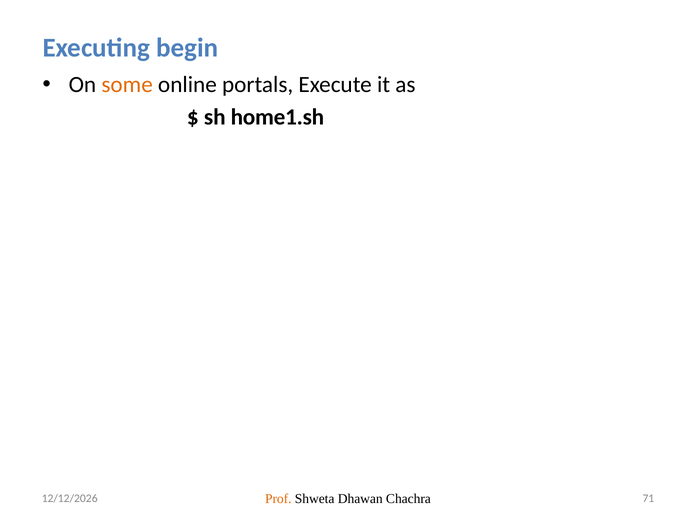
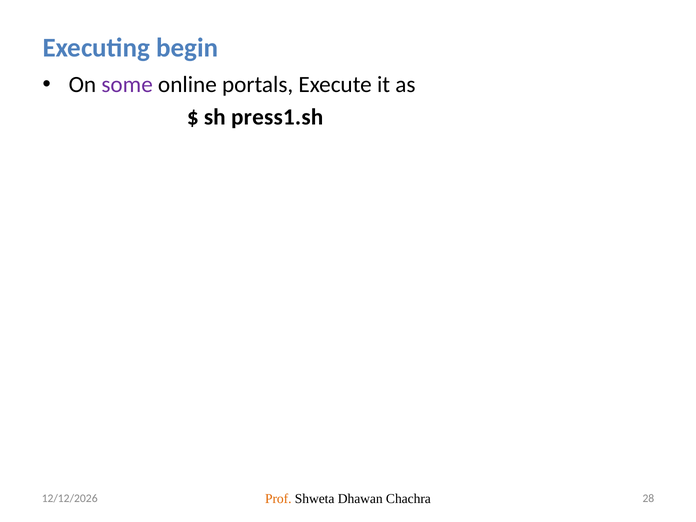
some colour: orange -> purple
home1.sh: home1.sh -> press1.sh
71: 71 -> 28
